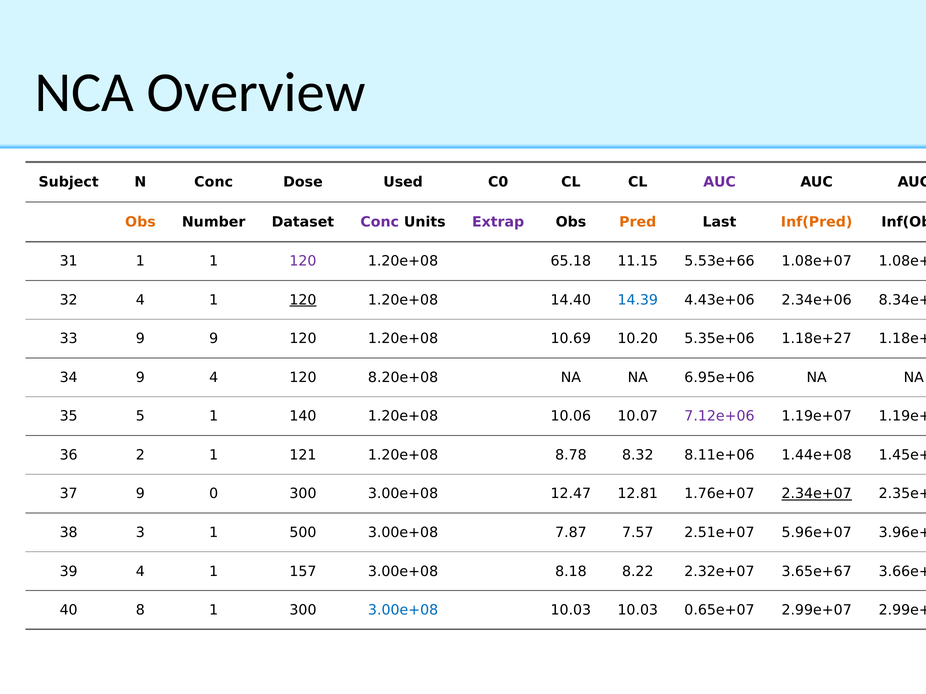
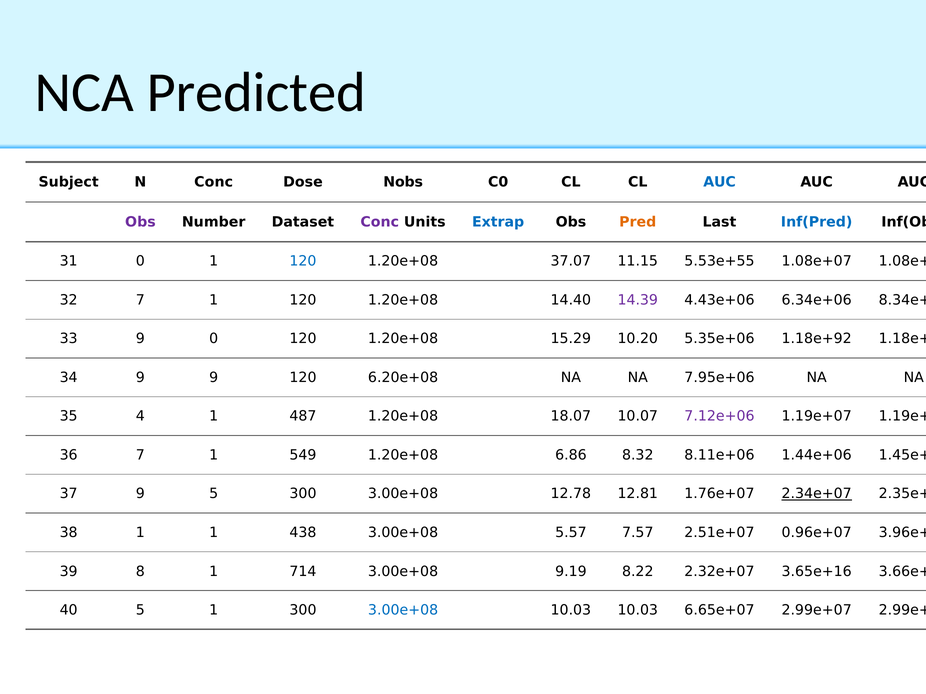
Overview: Overview -> Predicted
Used: Used -> Nobs
AUC at (720, 182) colour: purple -> blue
Obs at (140, 222) colour: orange -> purple
Extrap colour: purple -> blue
Inf(Pred colour: orange -> blue
31 1: 1 -> 0
120 at (303, 261) colour: purple -> blue
65.18: 65.18 -> 37.07
5.53e+66: 5.53e+66 -> 5.53e+55
32 4: 4 -> 7
120 at (303, 300) underline: present -> none
14.39 colour: blue -> purple
2.34e+06: 2.34e+06 -> 6.34e+06
9 9: 9 -> 0
10.69: 10.69 -> 15.29
1.18e+27: 1.18e+27 -> 1.18e+92
9 4: 4 -> 9
8.20e+08: 8.20e+08 -> 6.20e+08
6.95e+06: 6.95e+06 -> 7.95e+06
5: 5 -> 4
140: 140 -> 487
10.06: 10.06 -> 18.07
36 2: 2 -> 7
121: 121 -> 549
8.78: 8.78 -> 6.86
1.44e+08: 1.44e+08 -> 1.44e+06
9 0: 0 -> 5
12.47: 12.47 -> 12.78
38 3: 3 -> 1
500: 500 -> 438
7.87: 7.87 -> 5.57
5.96e+07: 5.96e+07 -> 0.96e+07
39 4: 4 -> 8
157: 157 -> 714
8.18: 8.18 -> 9.19
3.65e+67: 3.65e+67 -> 3.65e+16
40 8: 8 -> 5
0.65e+07: 0.65e+07 -> 6.65e+07
